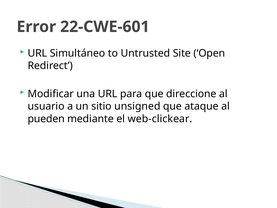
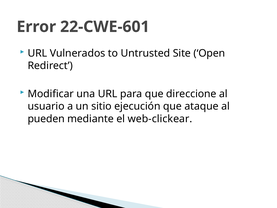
Simultáneo: Simultáneo -> Vulnerados
unsigned: unsigned -> ejecución
